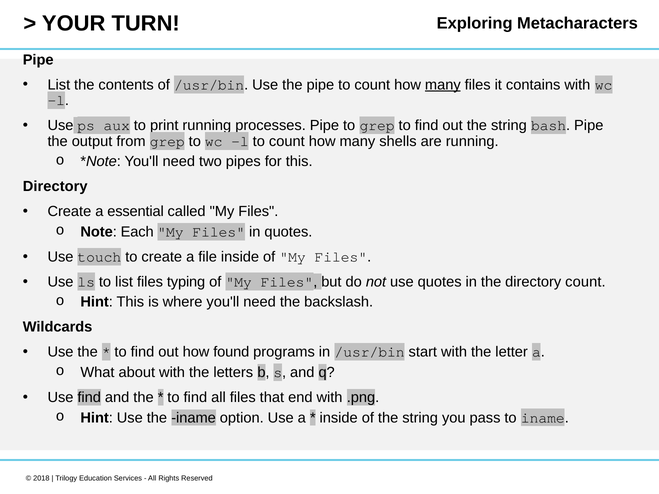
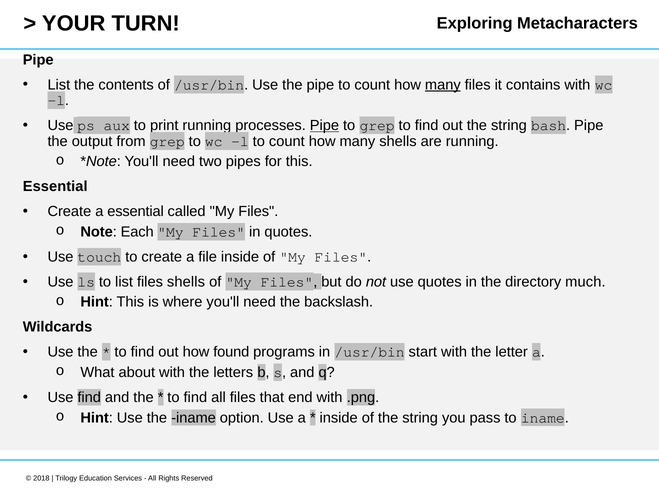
Pipe at (324, 126) underline: none -> present
Directory at (55, 187): Directory -> Essential
files typing: typing -> shells
directory count: count -> much
